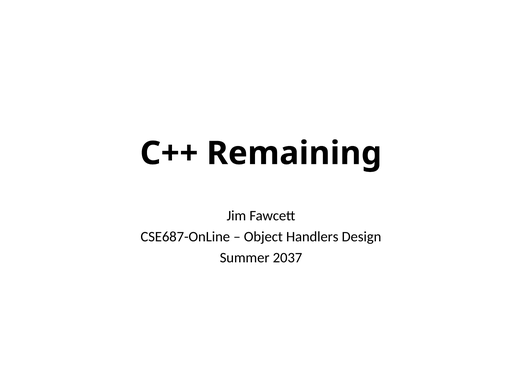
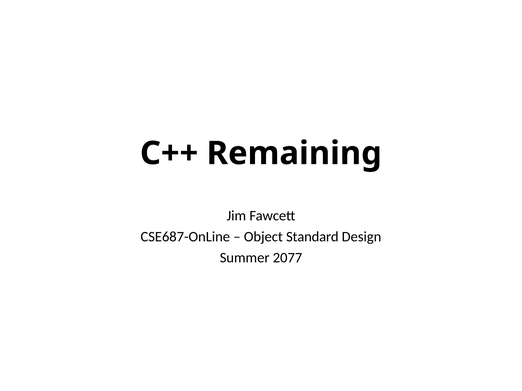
Handlers: Handlers -> Standard
2037: 2037 -> 2077
